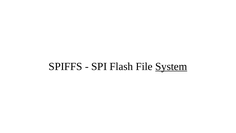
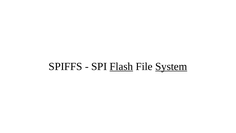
Flash underline: none -> present
